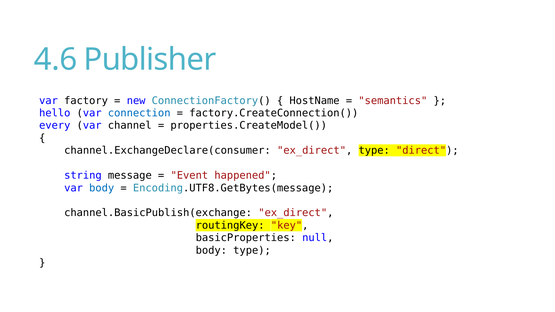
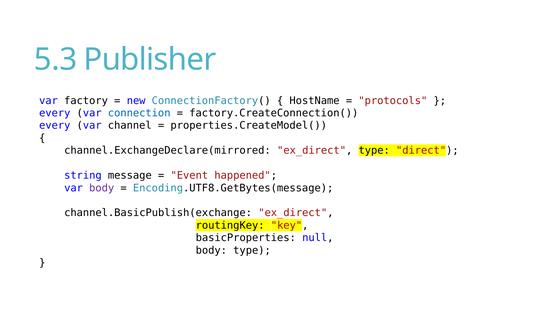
4.6: 4.6 -> 5.3
semantics: semantics -> protocols
hello at (55, 113): hello -> every
channel.ExchangeDeclare(consumer: channel.ExchangeDeclare(consumer -> channel.ExchangeDeclare(mirrored
body at (102, 188) colour: blue -> purple
